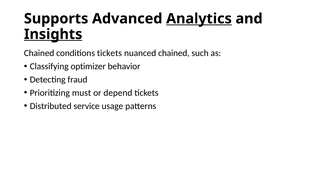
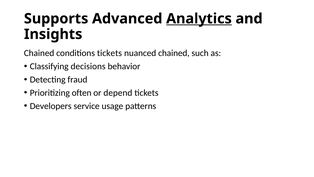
Insights underline: present -> none
optimizer: optimizer -> decisions
must: must -> often
Distributed: Distributed -> Developers
